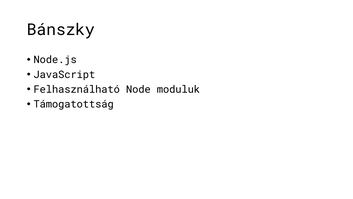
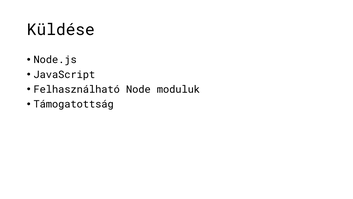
Bánszky: Bánszky -> Küldése
